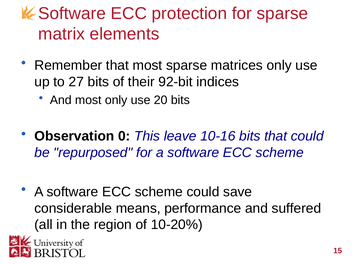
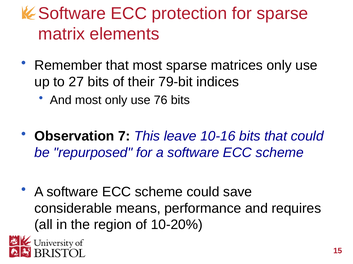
92-bit: 92-bit -> 79-bit
20: 20 -> 76
0: 0 -> 7
suffered: suffered -> requires
